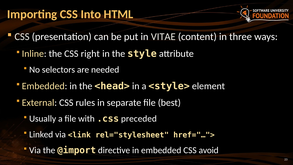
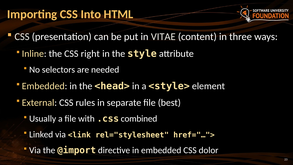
preceded: preceded -> combined
avoid: avoid -> dolor
